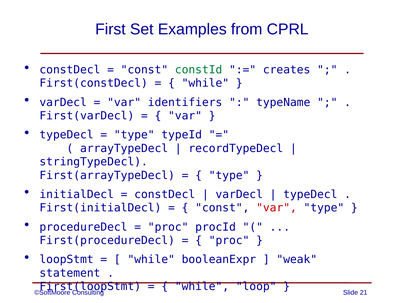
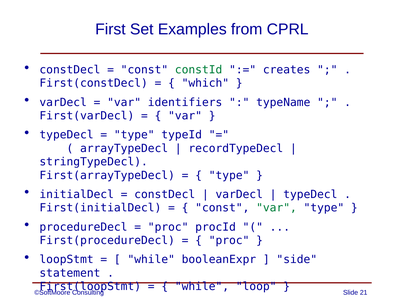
while at (205, 83): while -> which
var at (277, 208) colour: red -> green
weak: weak -> side
